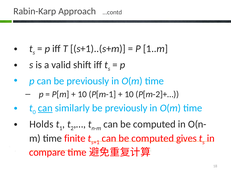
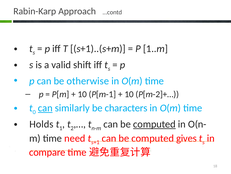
can be previously: previously -> otherwise
similarly be previously: previously -> characters
computed at (154, 124) underline: none -> present
finite: finite -> need
